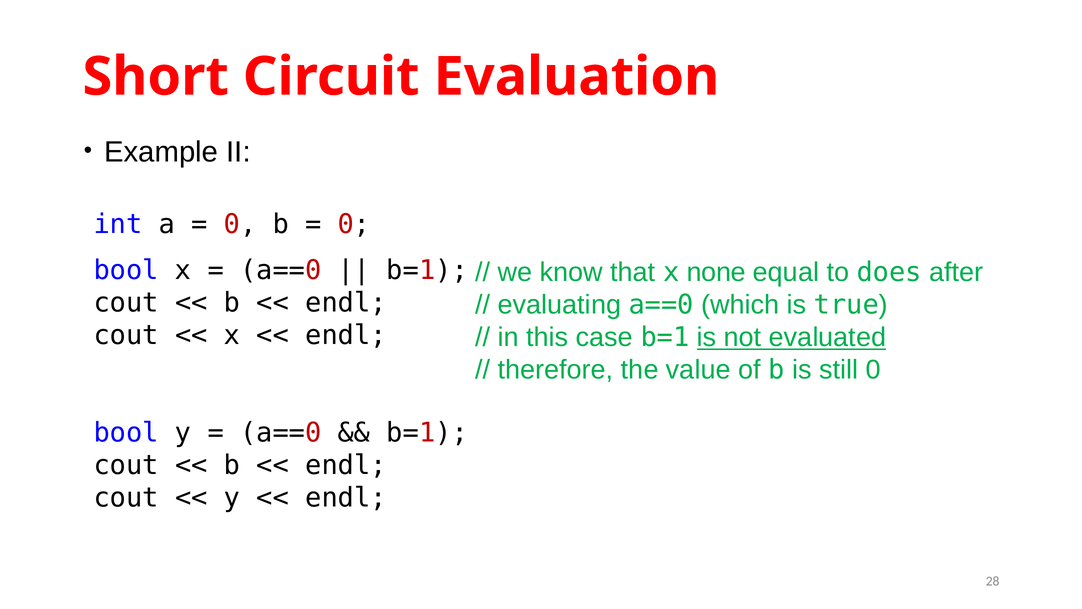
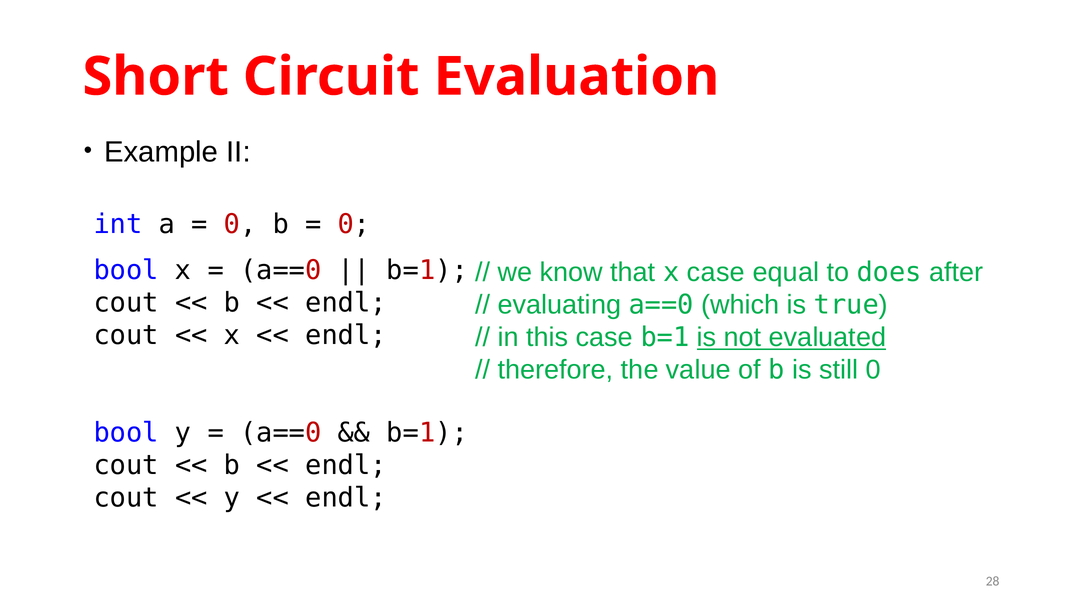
x none: none -> case
